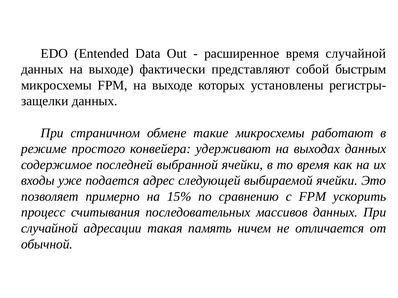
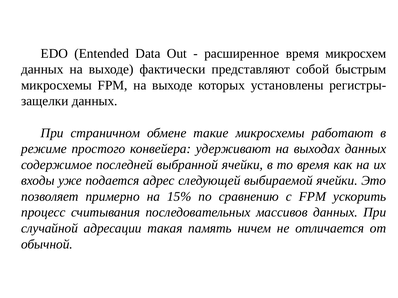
время случайной: случайной -> микросхем
